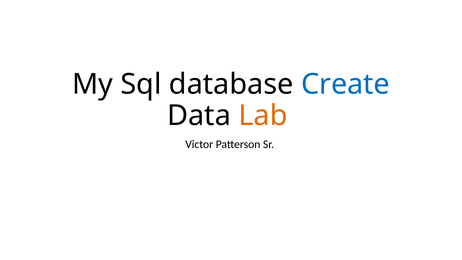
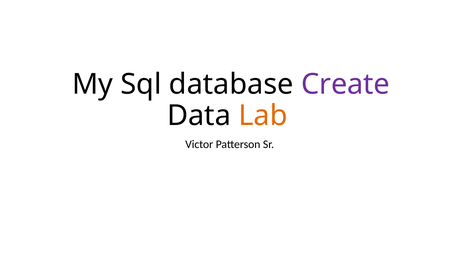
Create colour: blue -> purple
